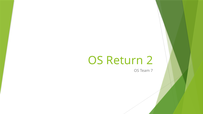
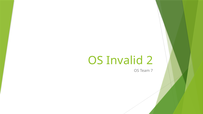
Return: Return -> Invalid
